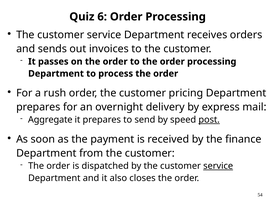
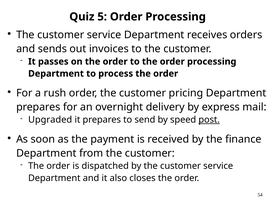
6: 6 -> 5
Aggregate: Aggregate -> Upgraded
service at (218, 166) underline: present -> none
